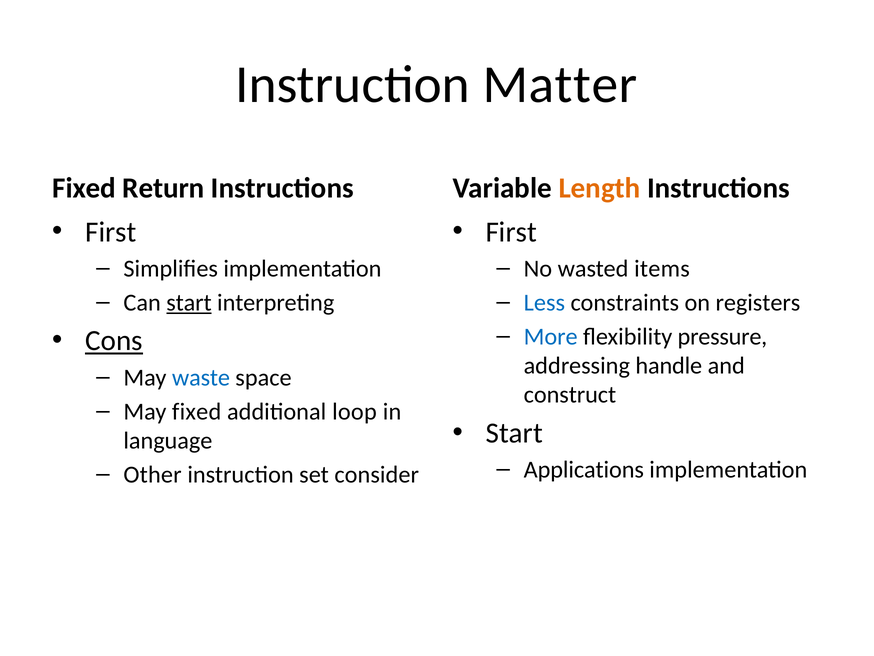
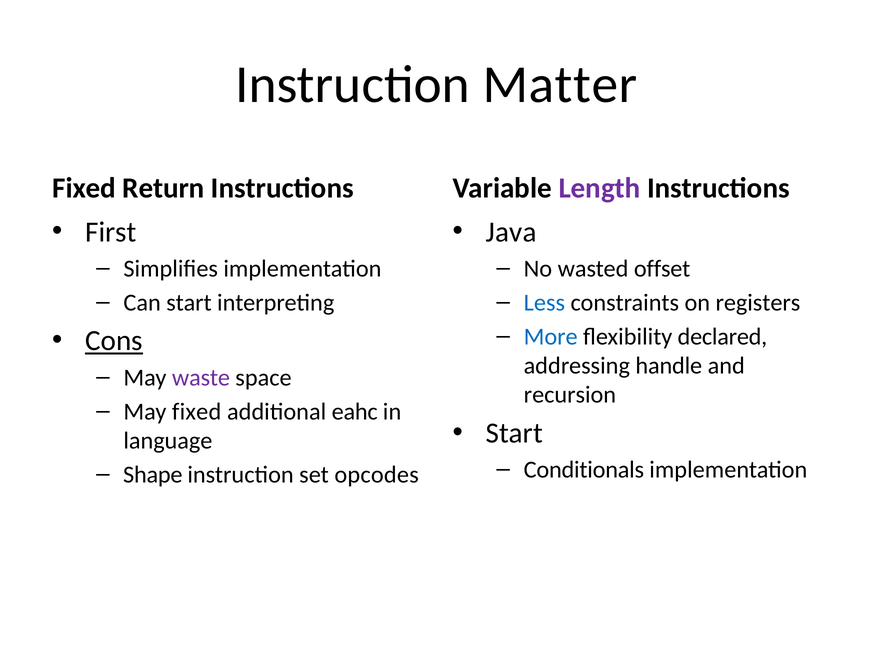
Length colour: orange -> purple
First at (511, 232): First -> Java
items: items -> offset
start at (189, 302) underline: present -> none
pressure: pressure -> declared
waste colour: blue -> purple
construct: construct -> recursion
loop: loop -> eahc
Applications: Applications -> Conditionals
Other: Other -> Shape
consider: consider -> opcodes
